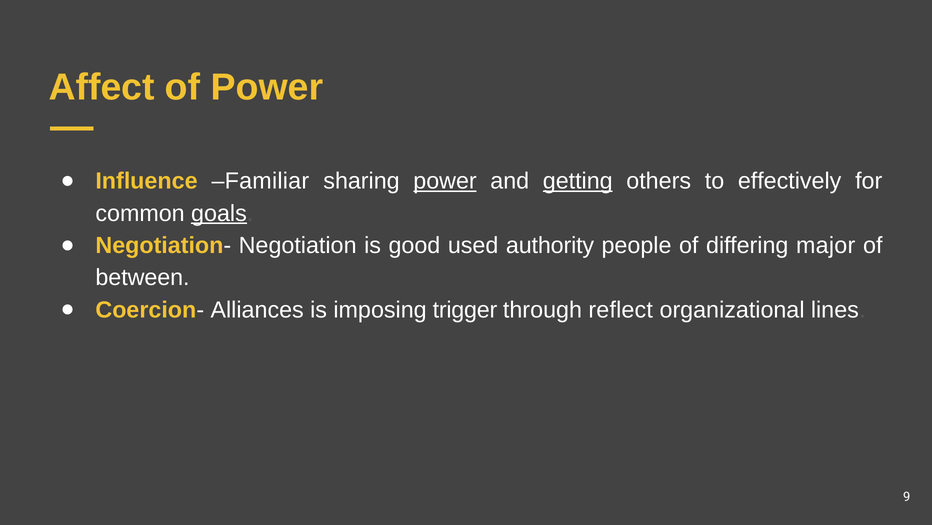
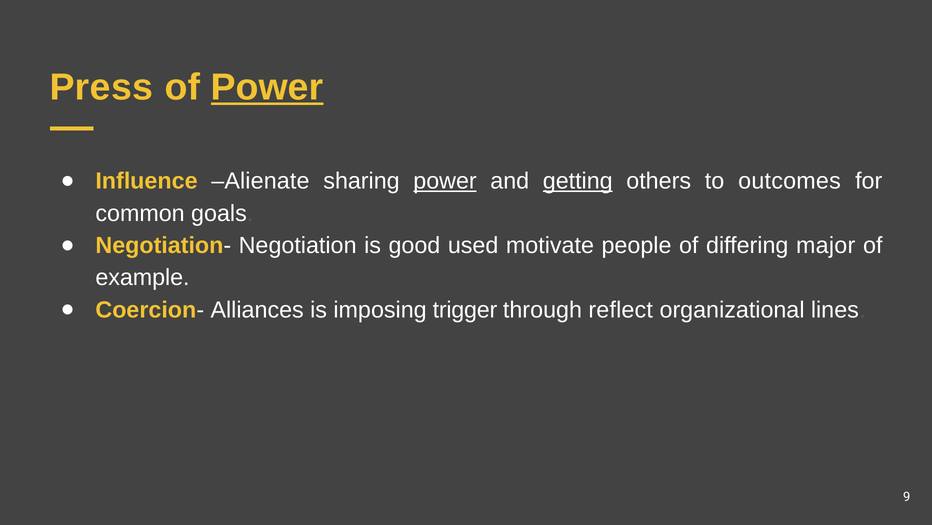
Affect: Affect -> Press
Power at (267, 87) underline: none -> present
Familiar: Familiar -> Alienate
effectively: effectively -> outcomes
goals underline: present -> none
authority: authority -> motivate
between: between -> example
